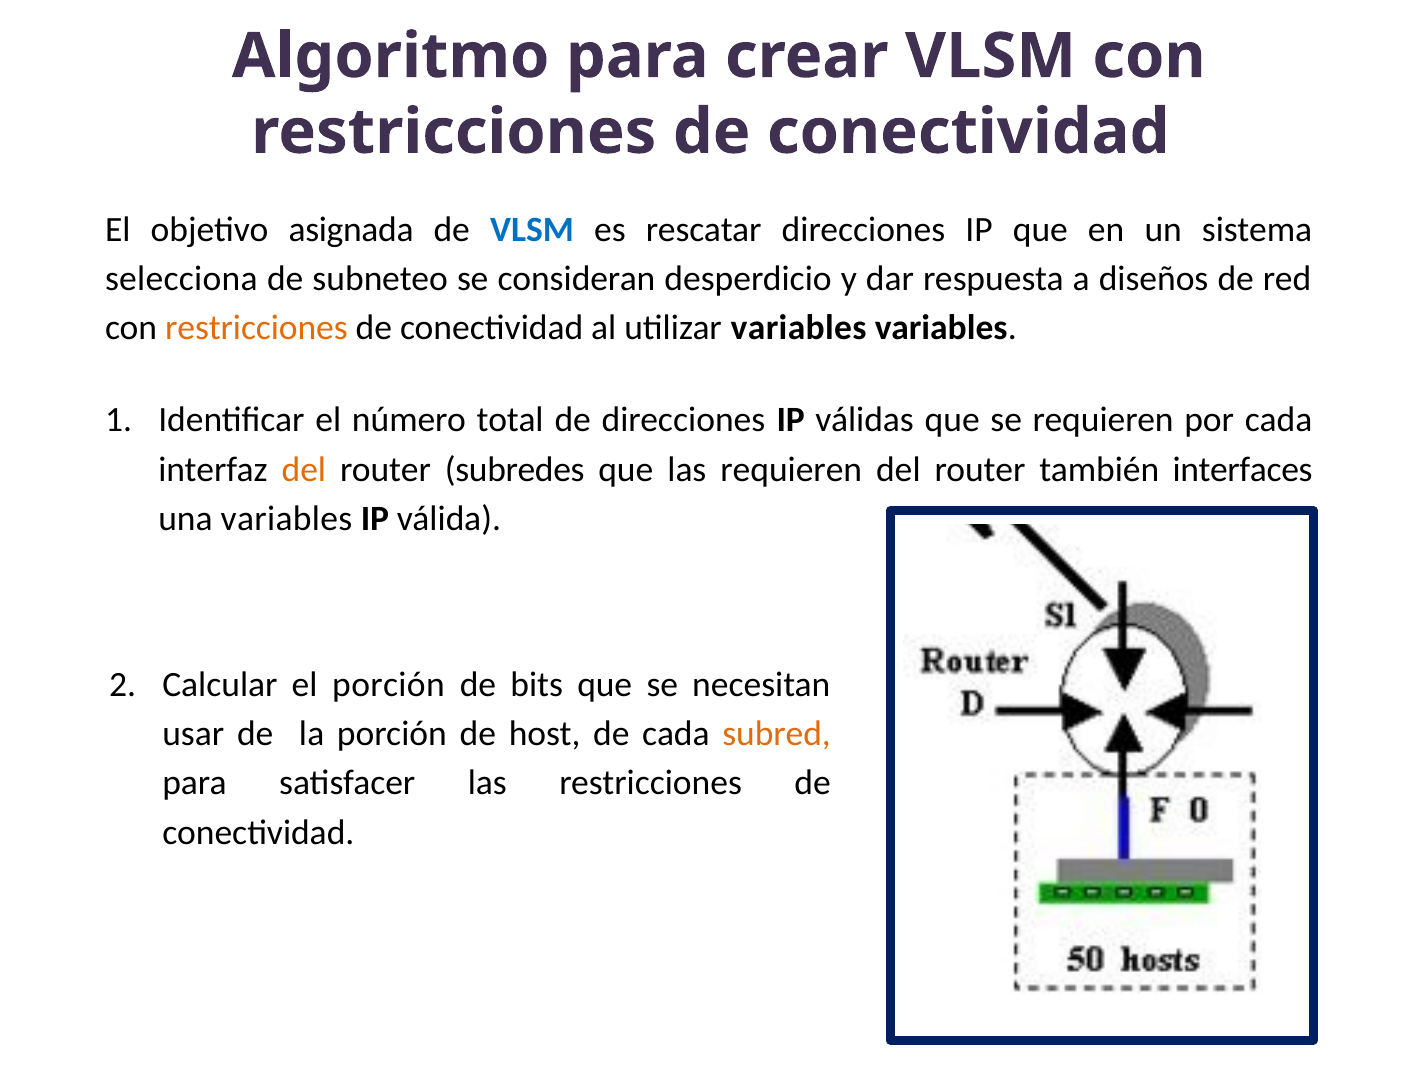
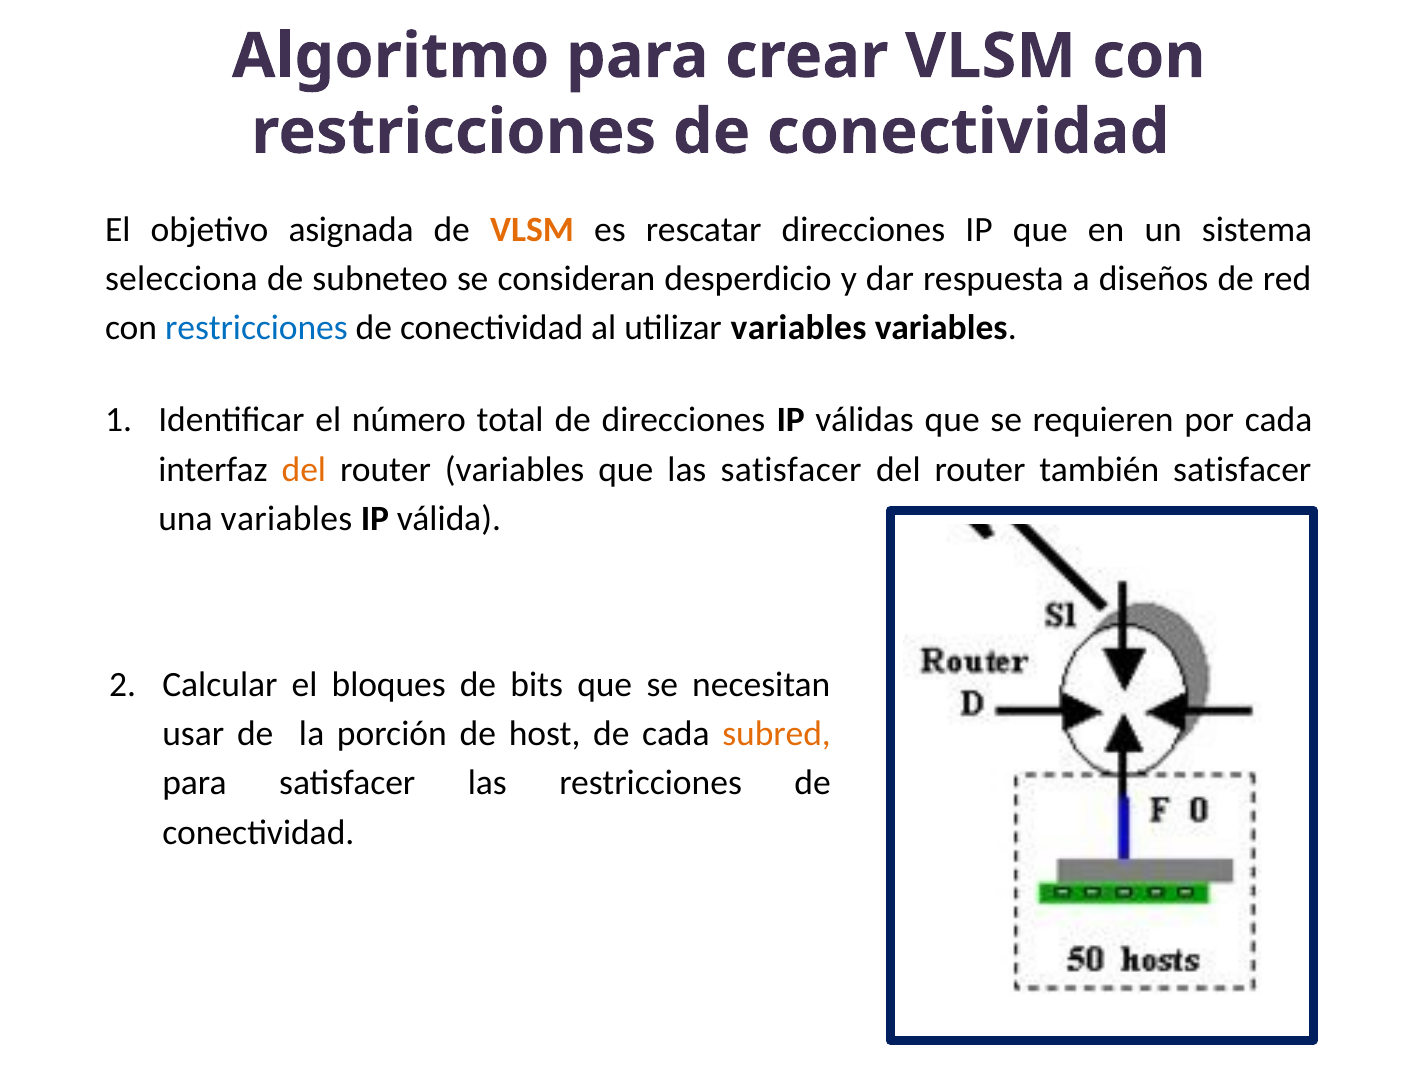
VLSM at (532, 229) colour: blue -> orange
restricciones at (256, 328) colour: orange -> blue
router subredes: subredes -> variables
las requieren: requieren -> satisfacer
también interfaces: interfaces -> satisfacer
el porción: porción -> bloques
